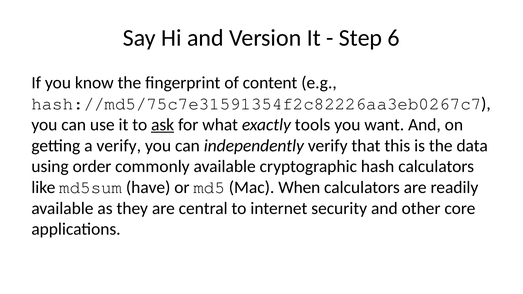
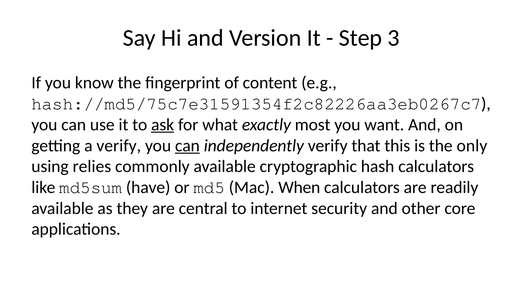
6: 6 -> 3
tools: tools -> most
can at (187, 146) underline: none -> present
data: data -> only
order: order -> relies
